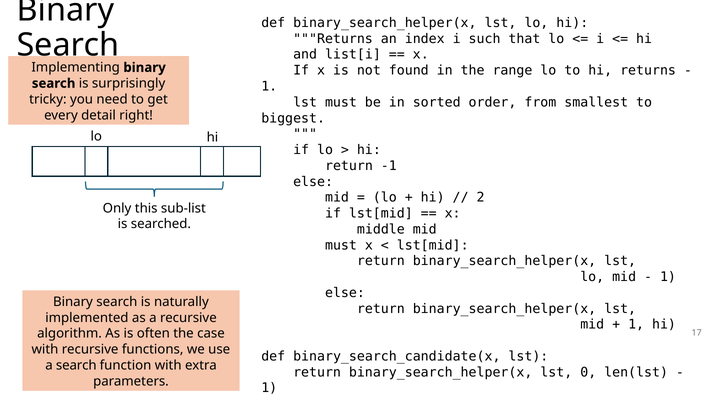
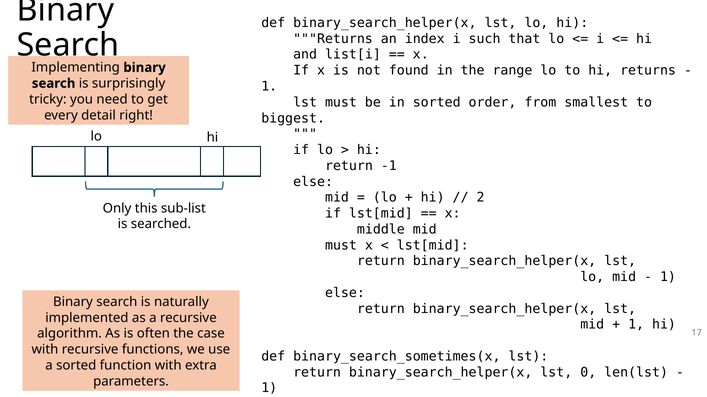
binary_search_candidate(x: binary_search_candidate(x -> binary_search_sometimes(x
a search: search -> sorted
